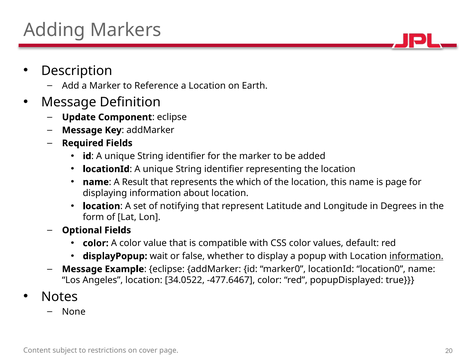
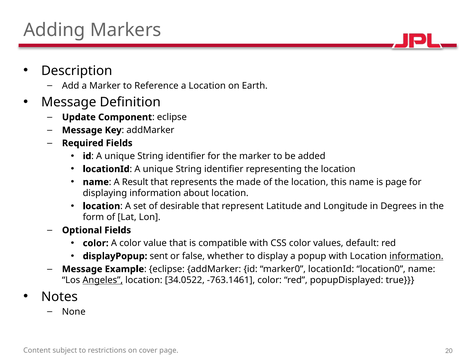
which: which -> made
notifying: notifying -> desirable
wait: wait -> sent
Angeles underline: none -> present
-477.6467: -477.6467 -> -763.1461
